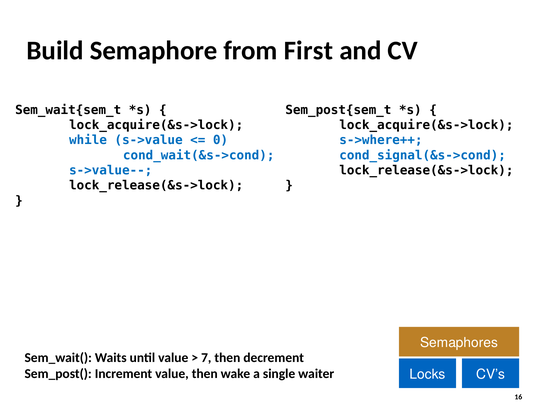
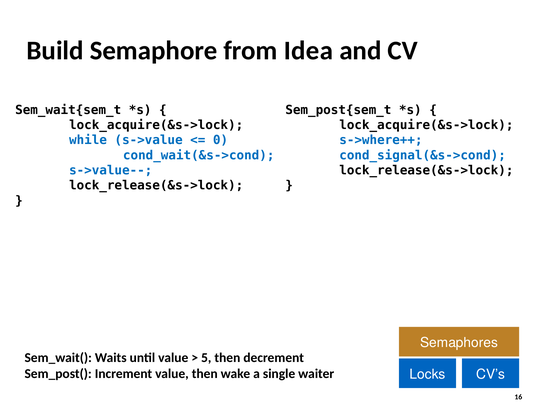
First: First -> Idea
7: 7 -> 5
